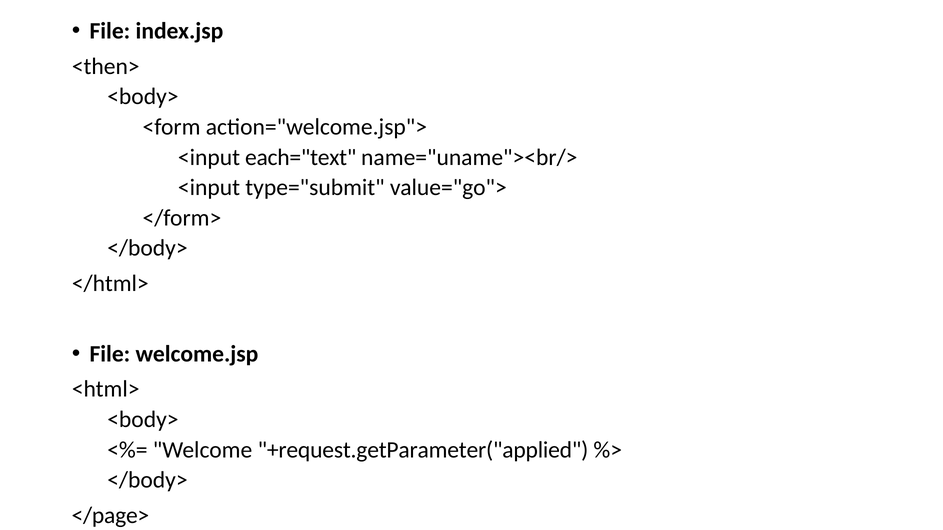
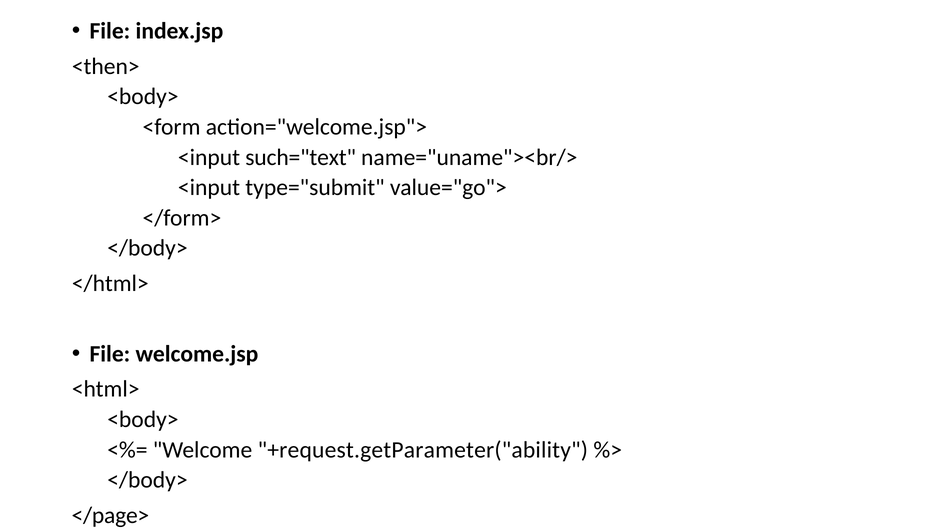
each="text: each="text -> such="text
+request.getParameter("applied: +request.getParameter("applied -> +request.getParameter("ability
